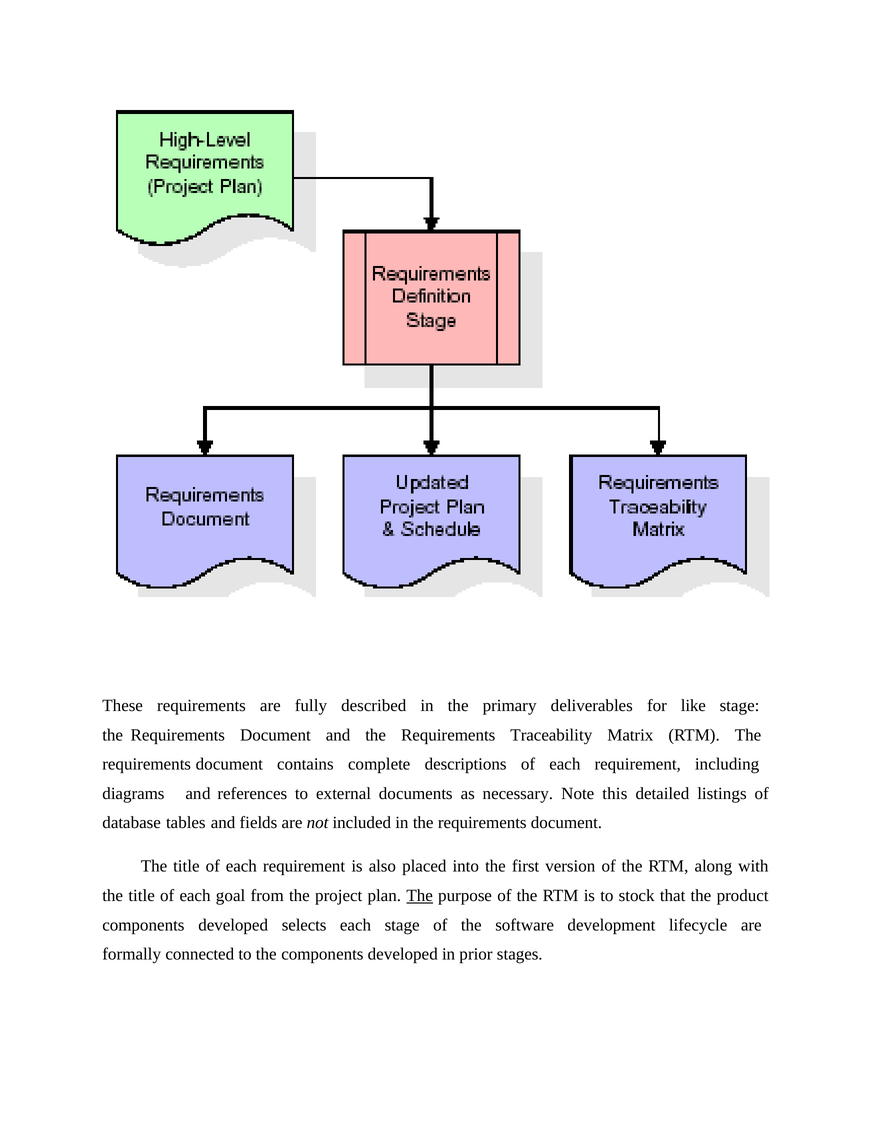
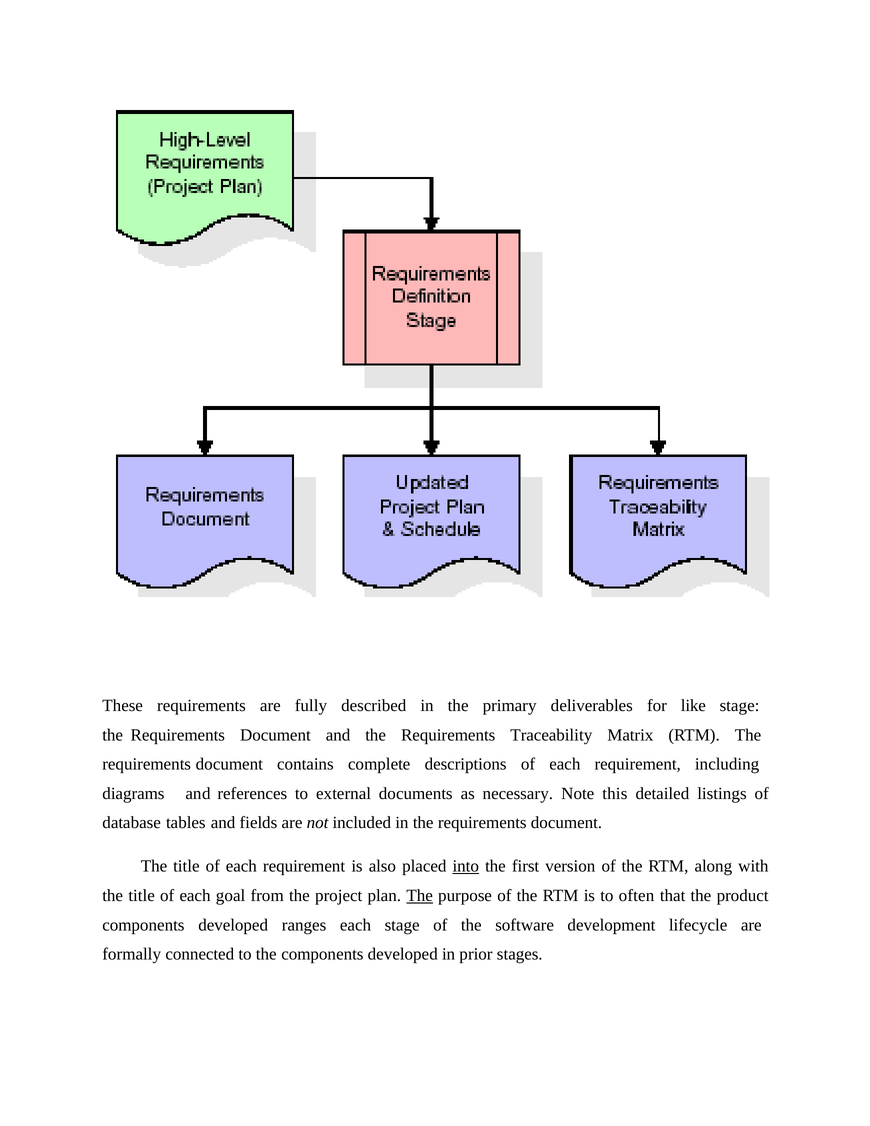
into underline: none -> present
stock: stock -> often
selects: selects -> ranges
